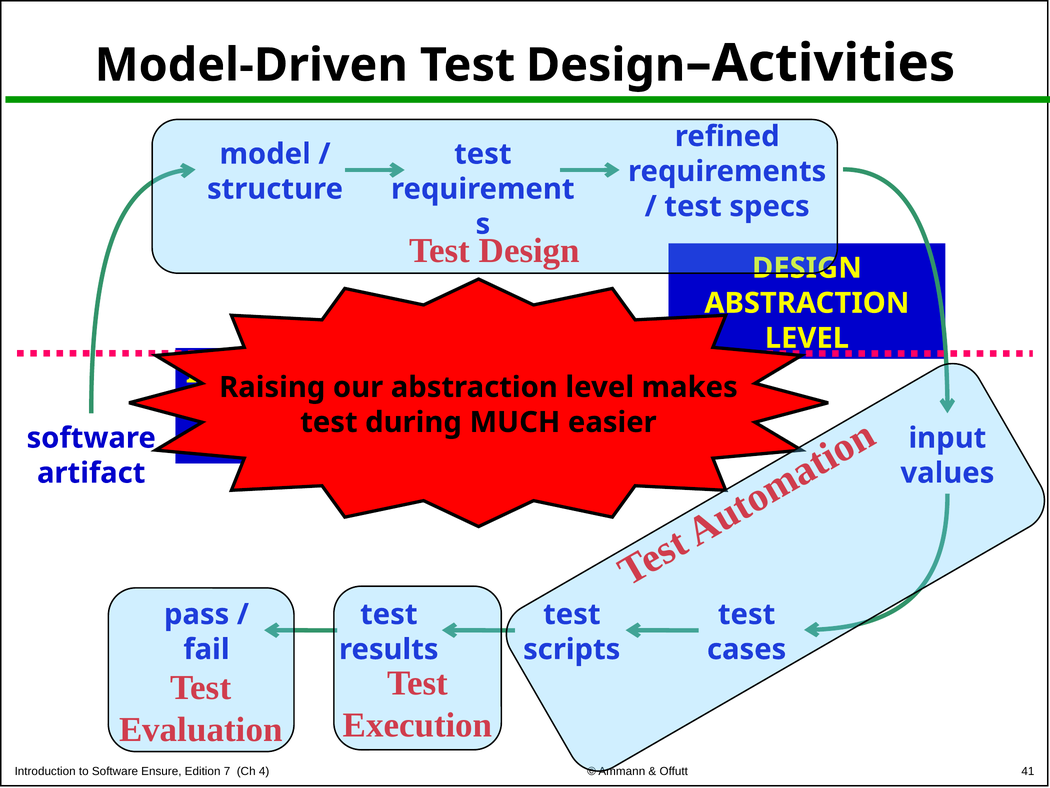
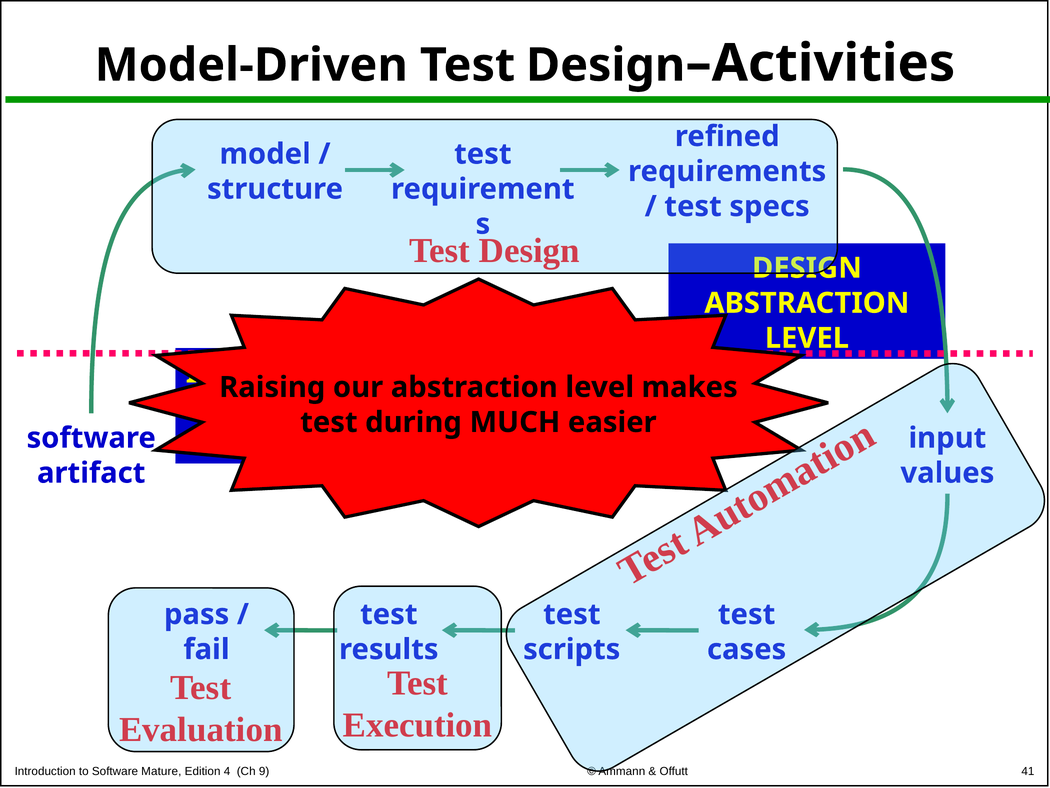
Ensure: Ensure -> Mature
7: 7 -> 4
4: 4 -> 9
